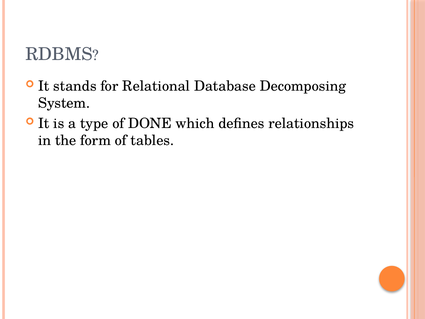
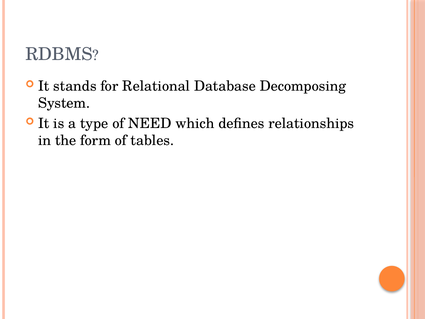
DONE: DONE -> NEED
